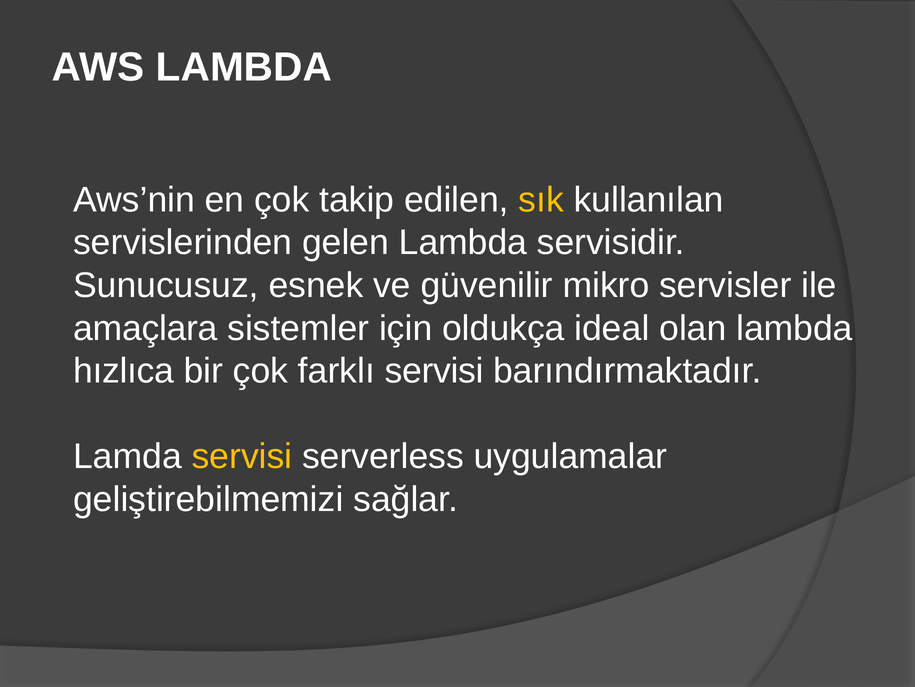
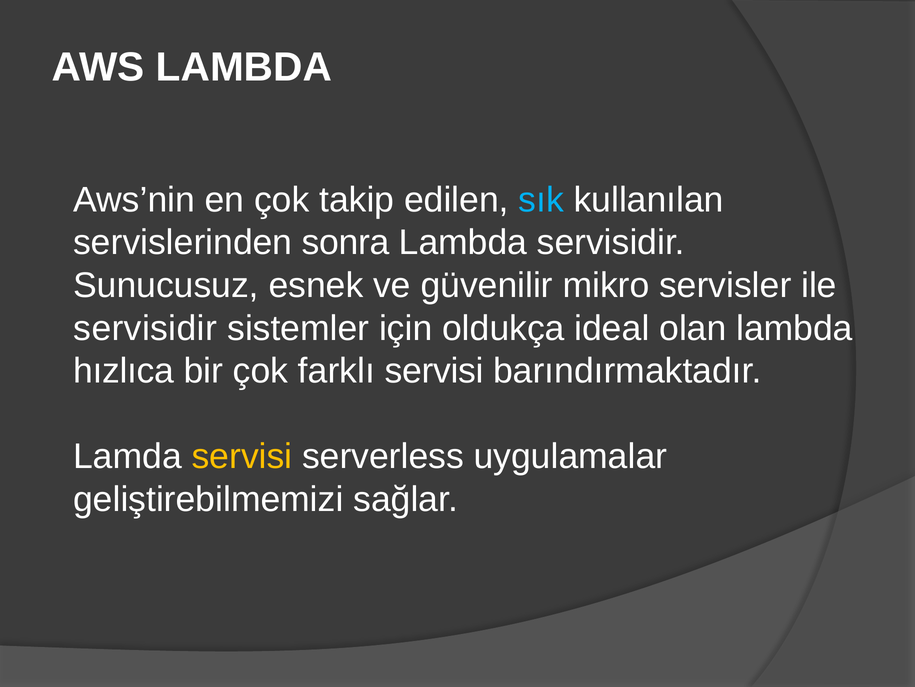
sık colour: yellow -> light blue
gelen: gelen -> sonra
amaçlara at (146, 328): amaçlara -> servisidir
